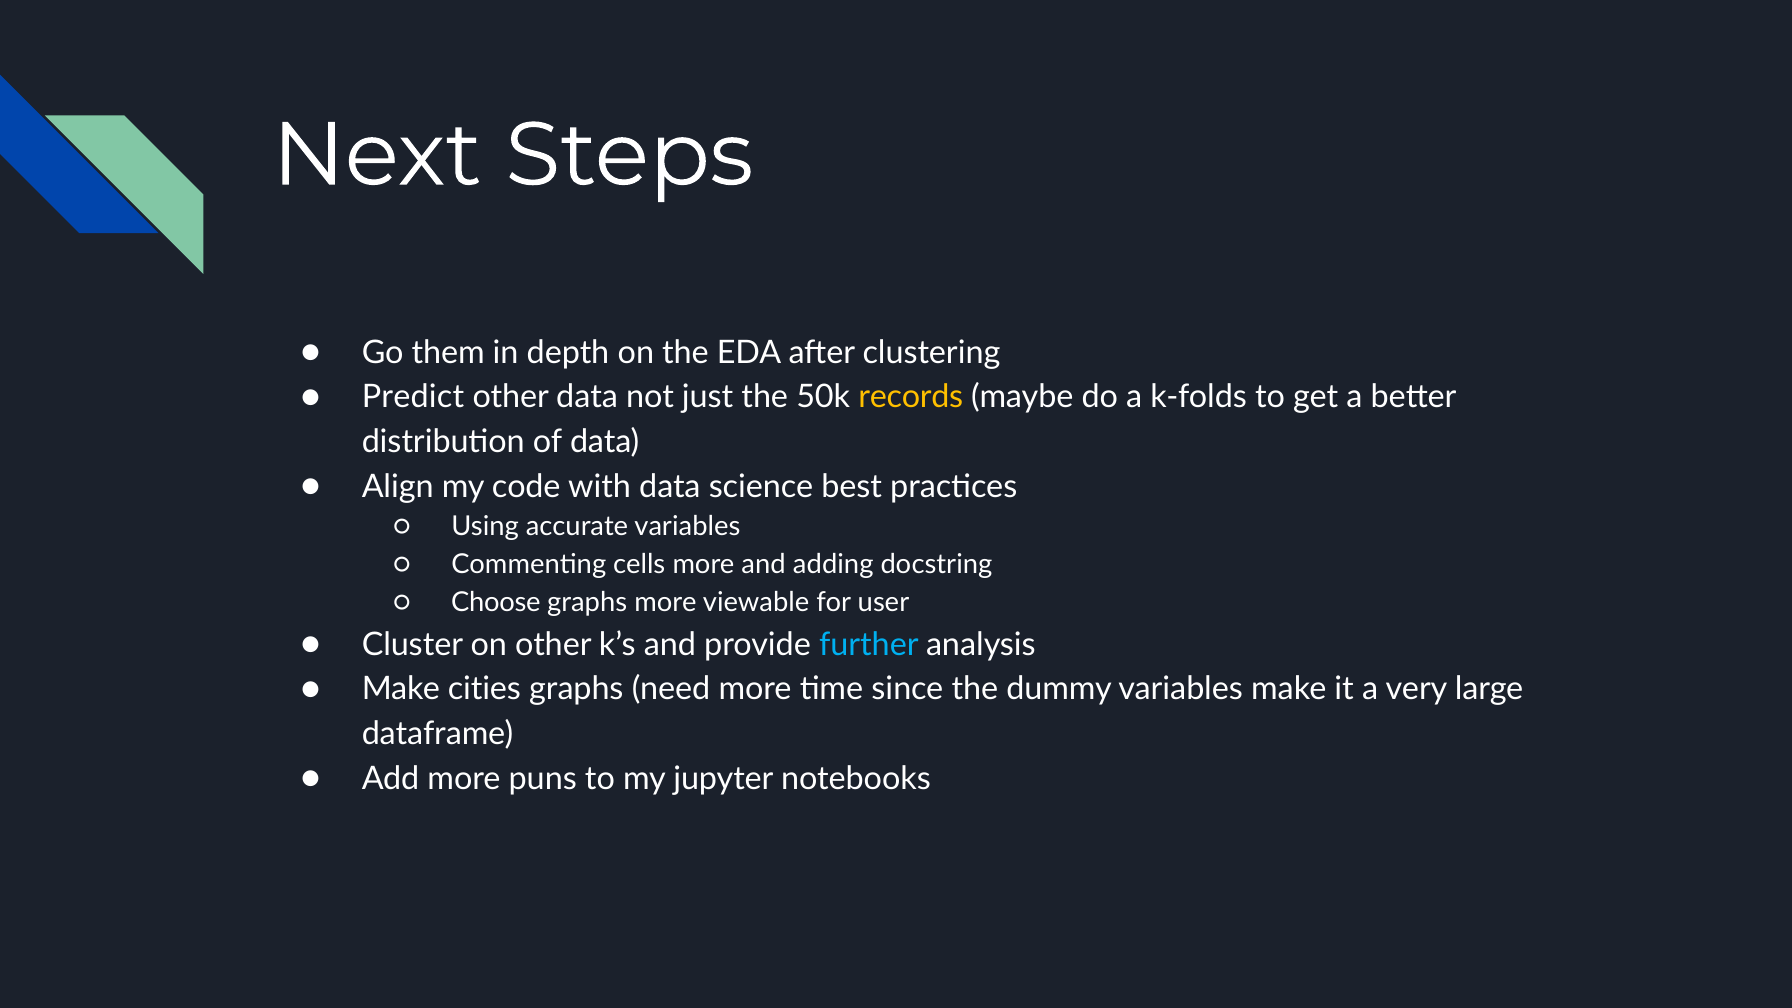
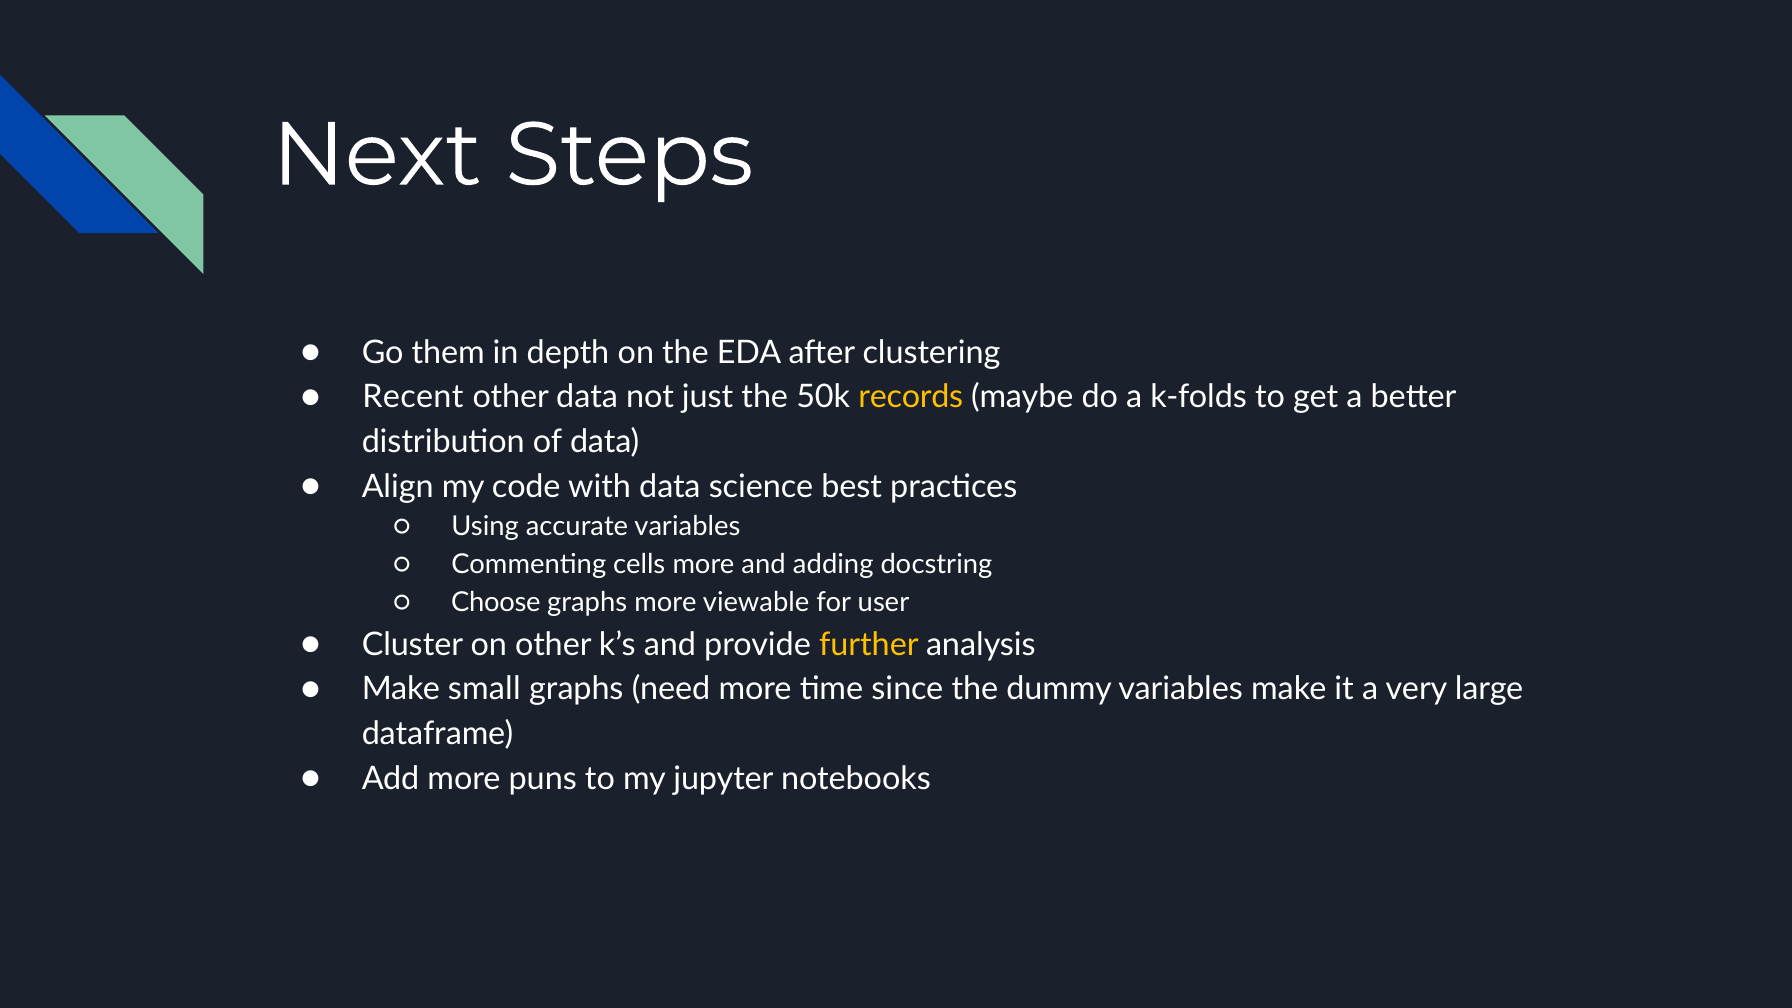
Predict: Predict -> Recent
further colour: light blue -> yellow
cities: cities -> small
